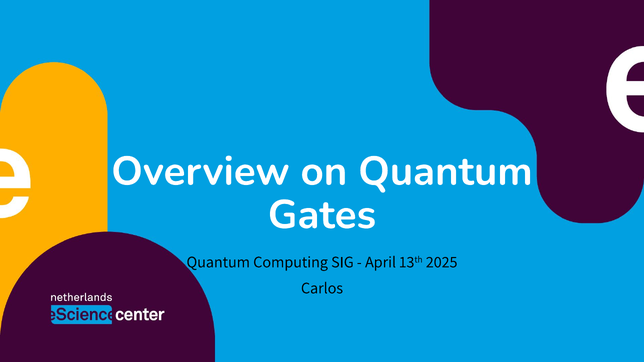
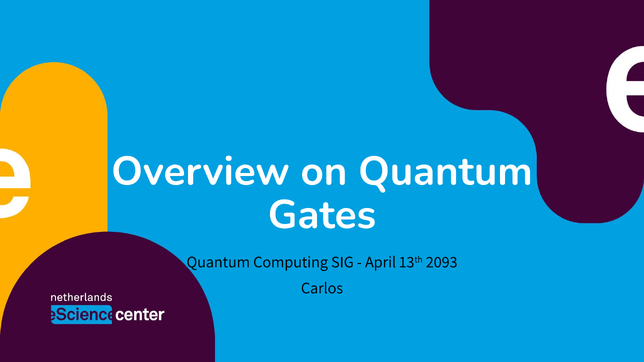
2025: 2025 -> 2093
